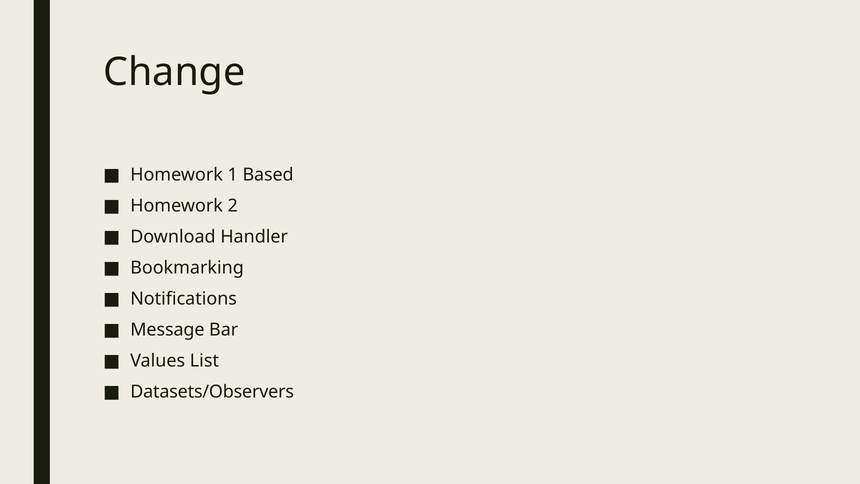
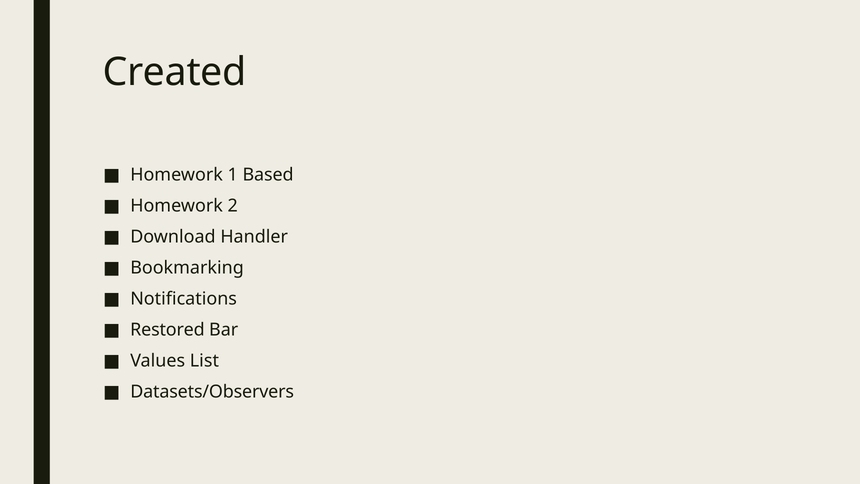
Change: Change -> Created
Message: Message -> Restored
